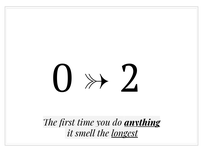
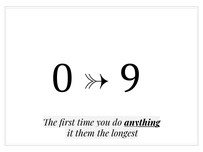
2: 2 -> 9
smell: smell -> them
longest underline: present -> none
